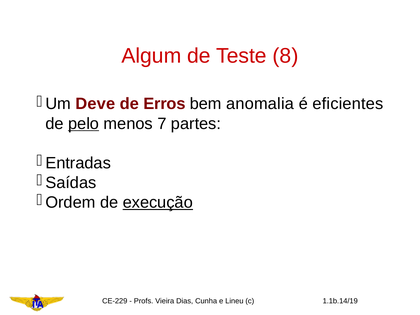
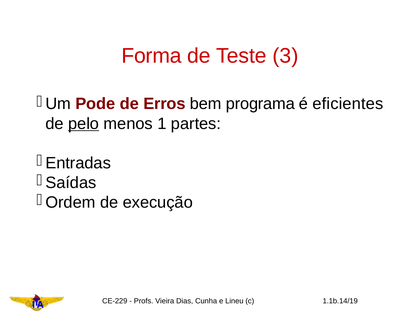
Algum: Algum -> Forma
8: 8 -> 3
Deve: Deve -> Pode
anomalia: anomalia -> programa
7: 7 -> 1
execução underline: present -> none
